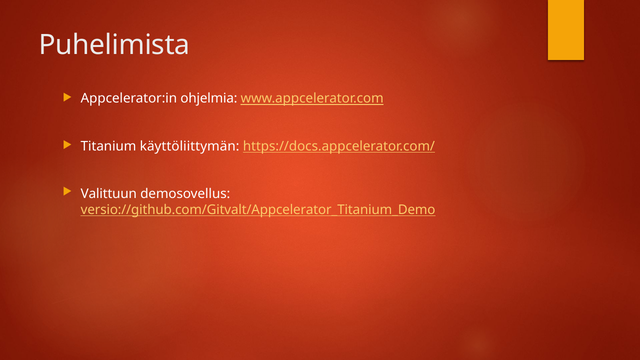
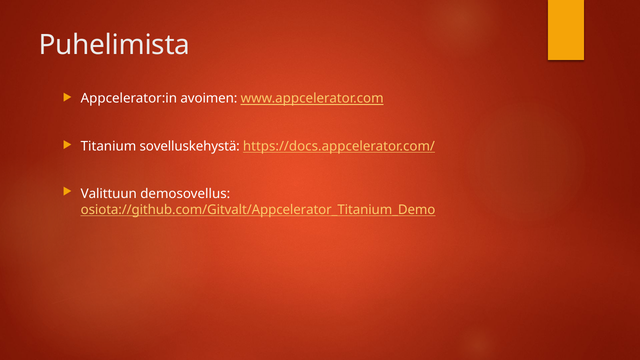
ohjelmia: ohjelmia -> avoimen
käyttöliittymän: käyttöliittymän -> sovelluskehystä
versio://github.com/Gitvalt/Appcelerator_Titanium_Demo: versio://github.com/Gitvalt/Appcelerator_Titanium_Demo -> osiota://github.com/Gitvalt/Appcelerator_Titanium_Demo
